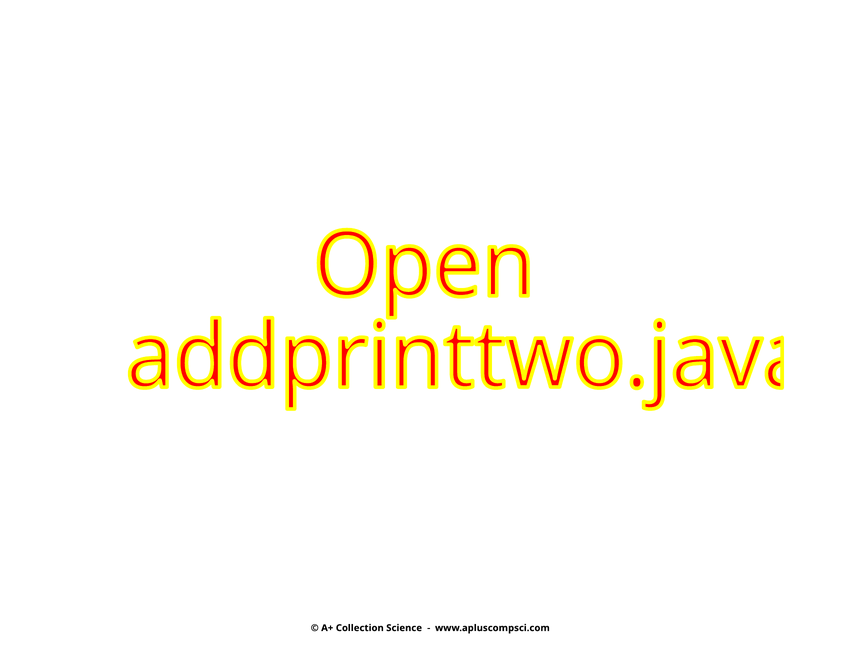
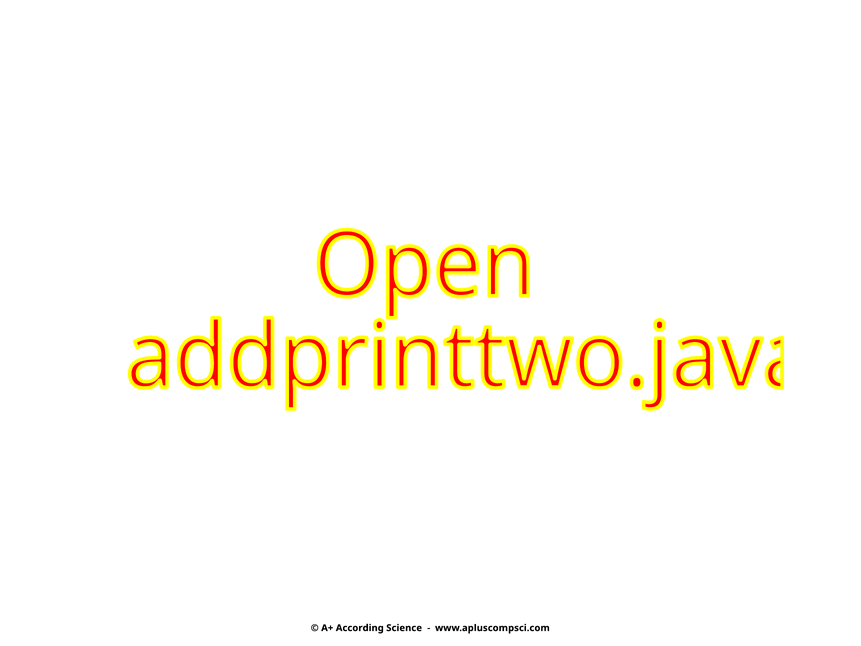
Collection: Collection -> According
